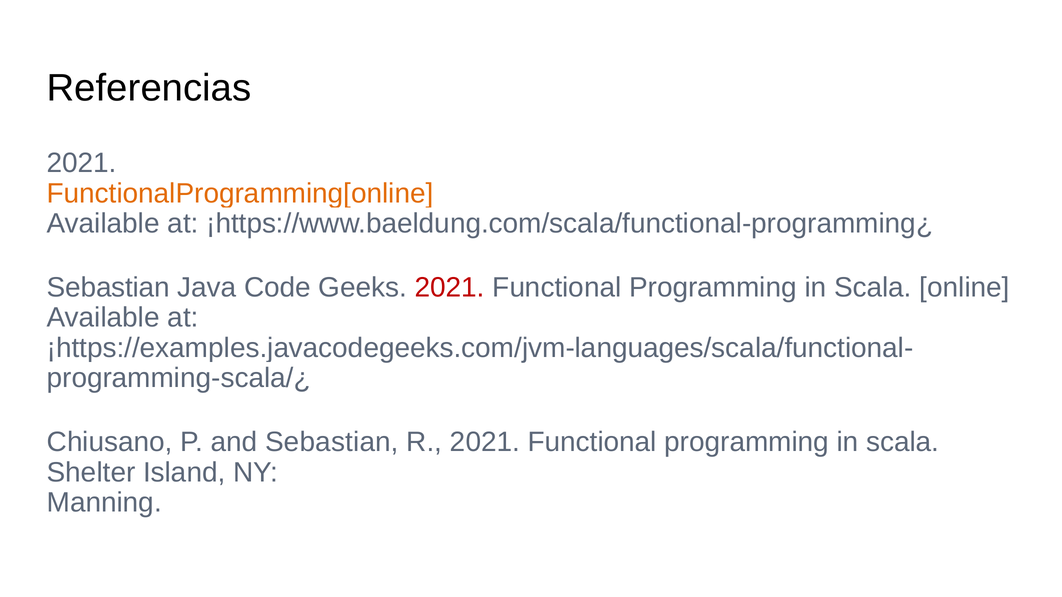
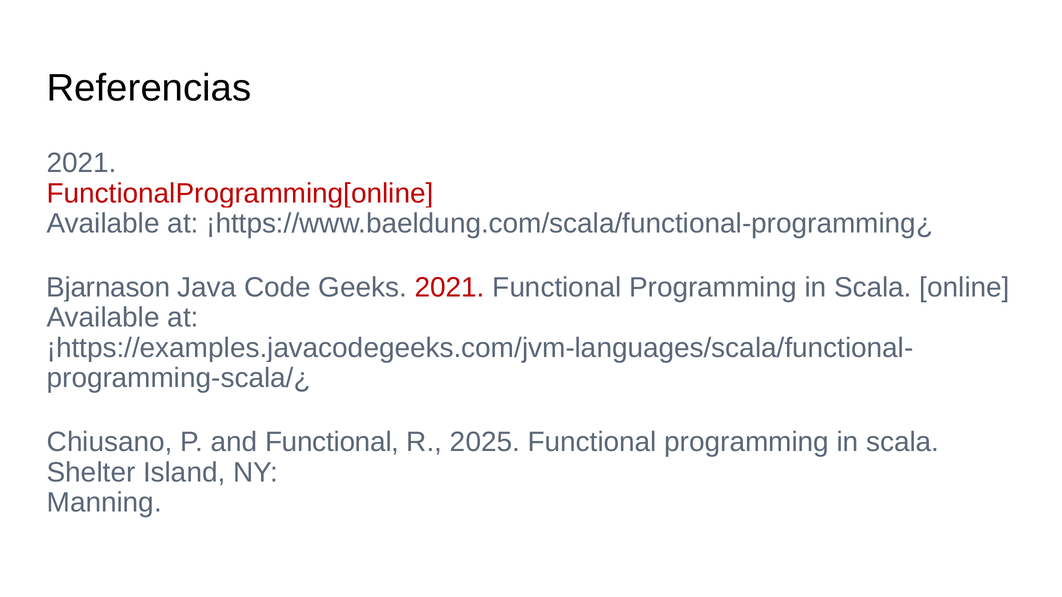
FunctionalProgramming[online colour: orange -> red
Sebastian at (108, 288): Sebastian -> Bjarnason
and Sebastian: Sebastian -> Functional
R 2021: 2021 -> 2025
